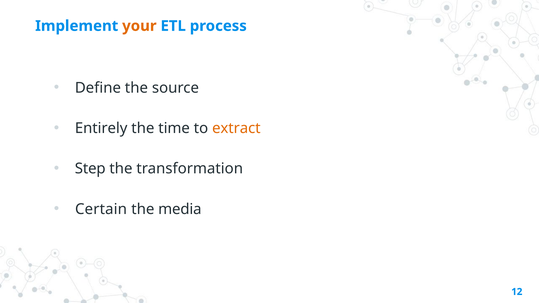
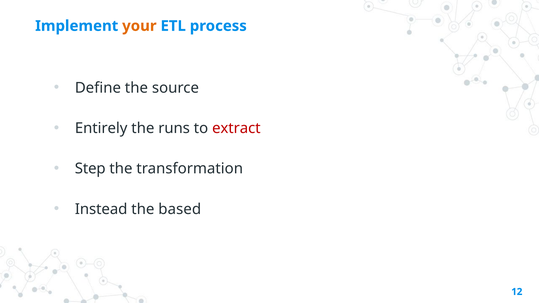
time: time -> runs
extract colour: orange -> red
Certain: Certain -> Instead
media: media -> based
